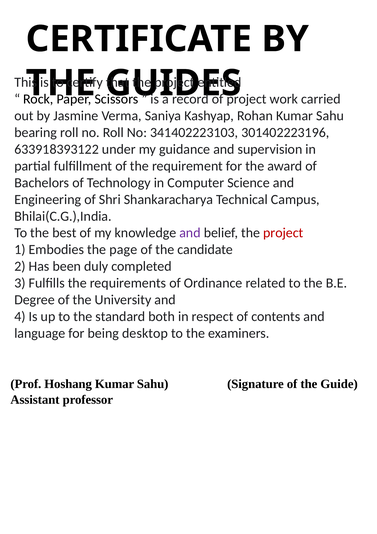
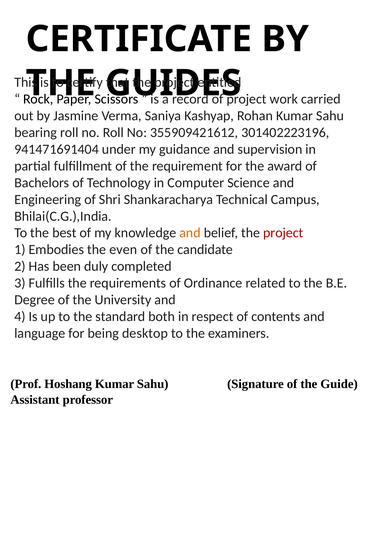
341402223103: 341402223103 -> 355909421612
633918393122: 633918393122 -> 941471691404
and at (190, 233) colour: purple -> orange
page: page -> even
